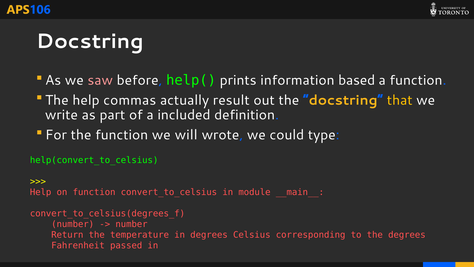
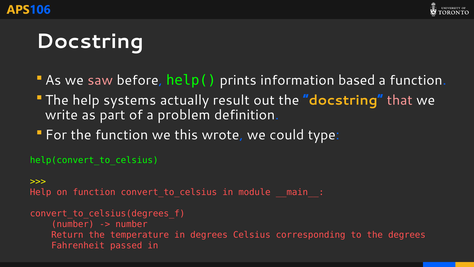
commas: commas -> systems
that colour: yellow -> pink
included: included -> problem
will: will -> this
